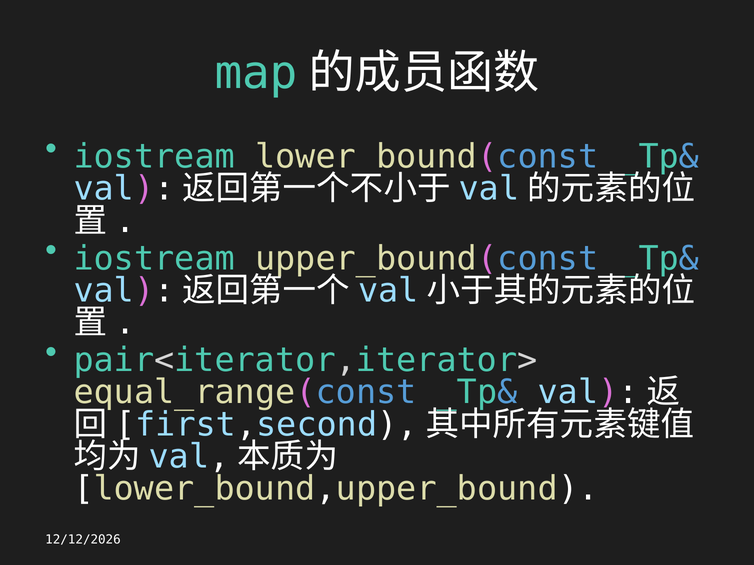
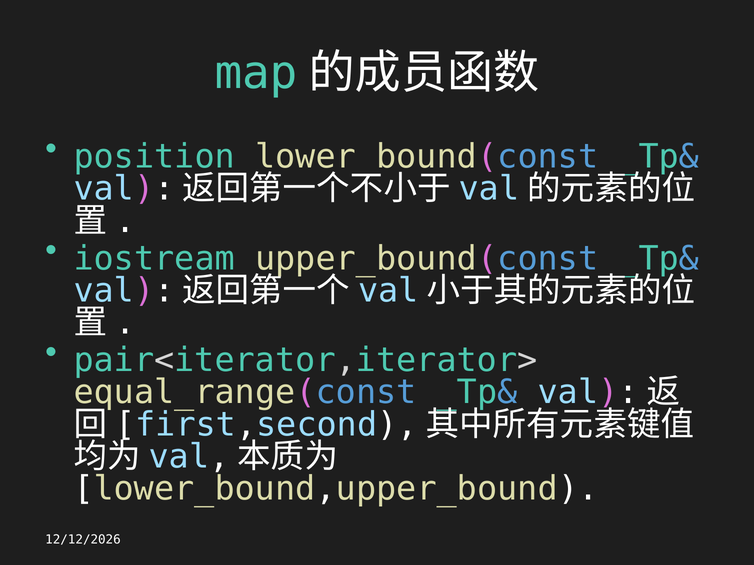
iostream at (154, 157): iostream -> position
